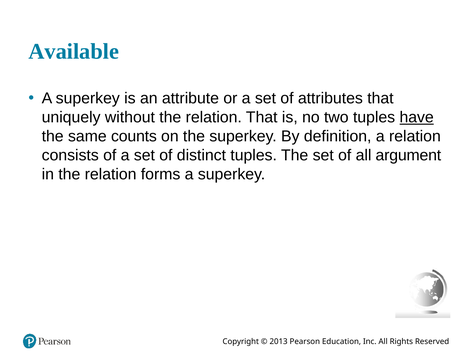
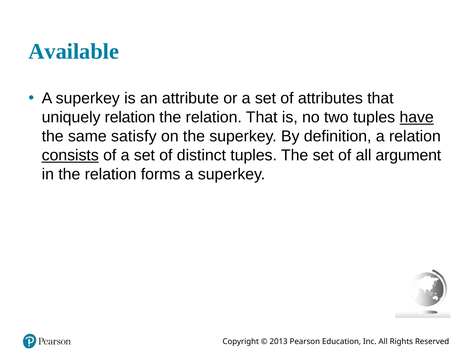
uniquely without: without -> relation
counts: counts -> satisfy
consists underline: none -> present
